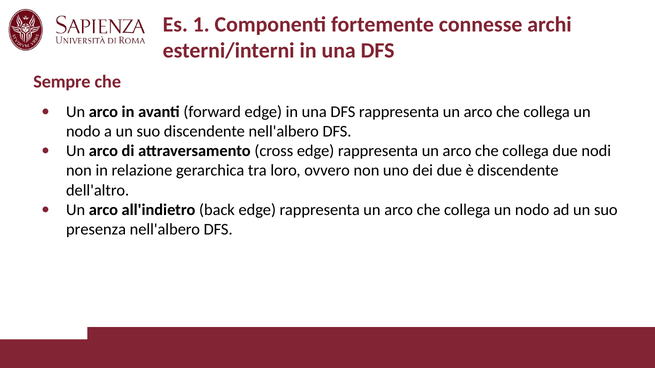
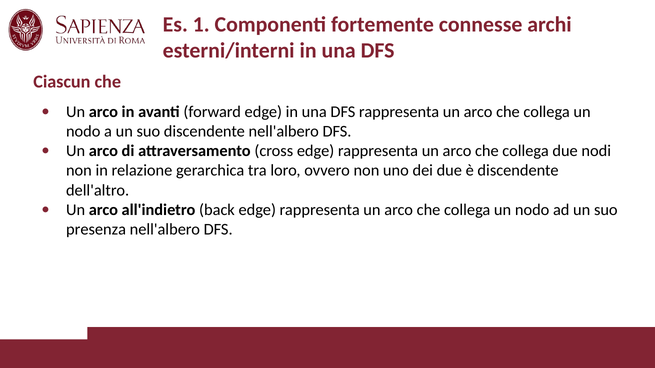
Sempre: Sempre -> Ciascun
